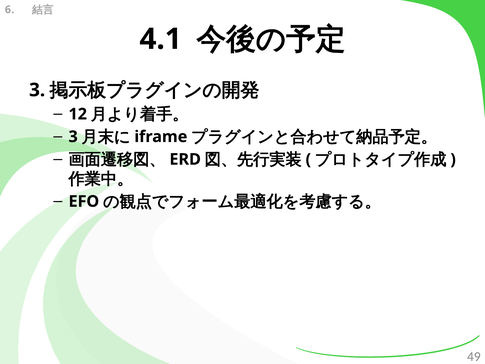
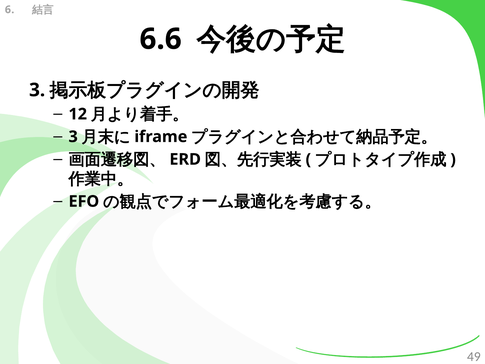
4.1: 4.1 -> 6.6
